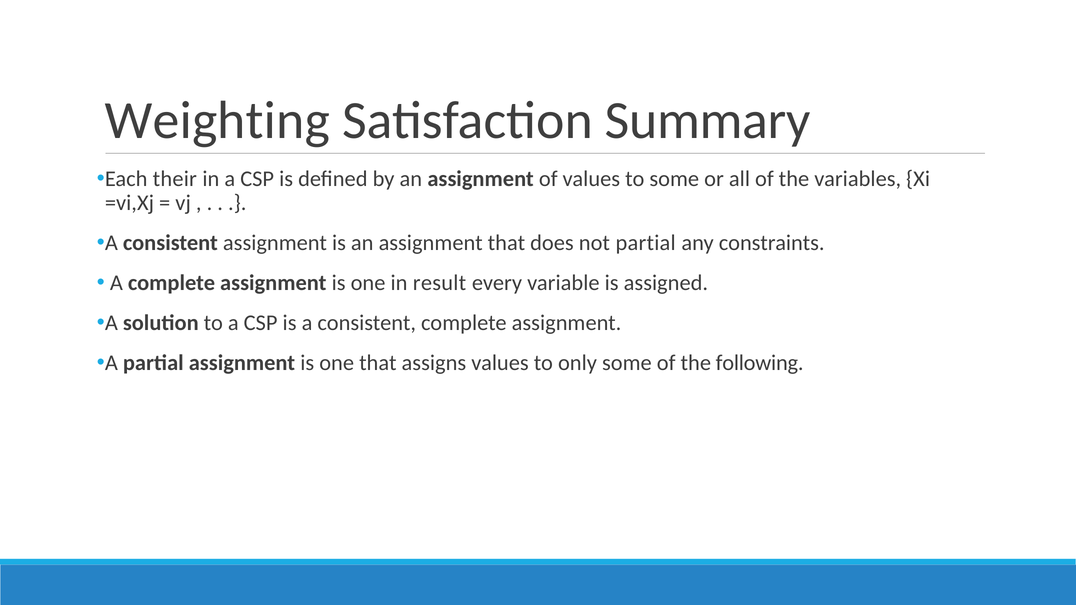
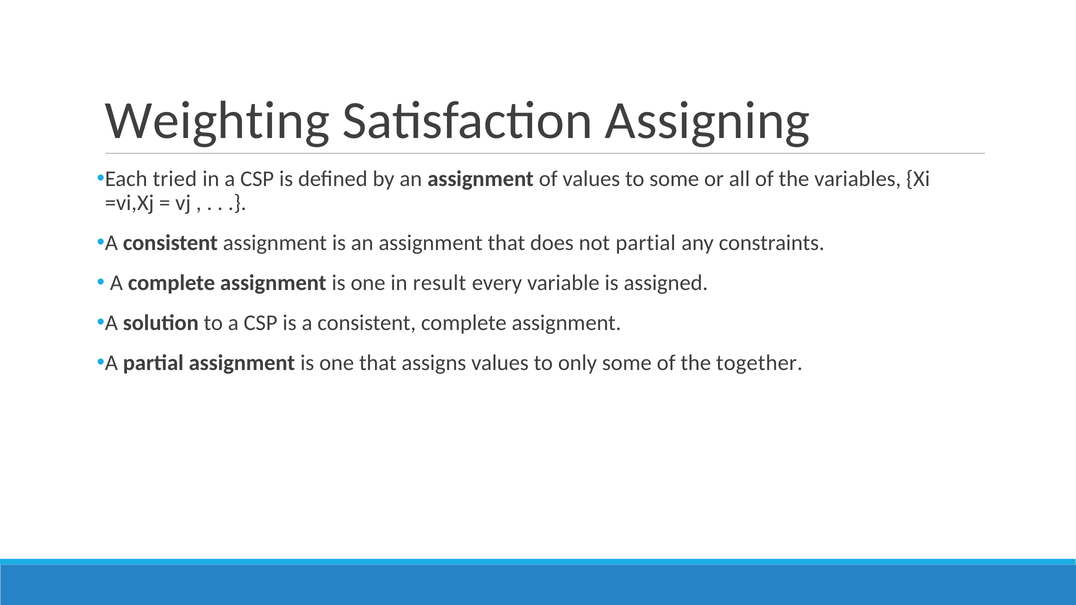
Summary: Summary -> Assigning
their: their -> tried
following: following -> together
